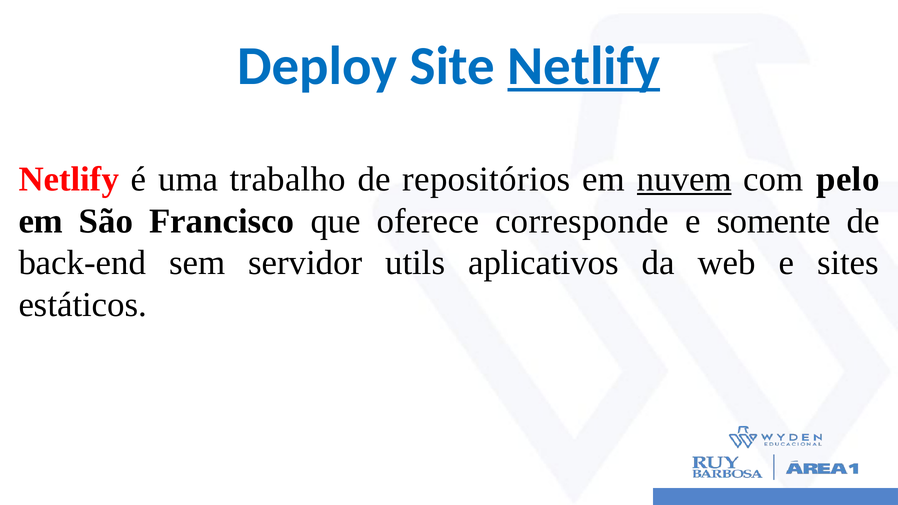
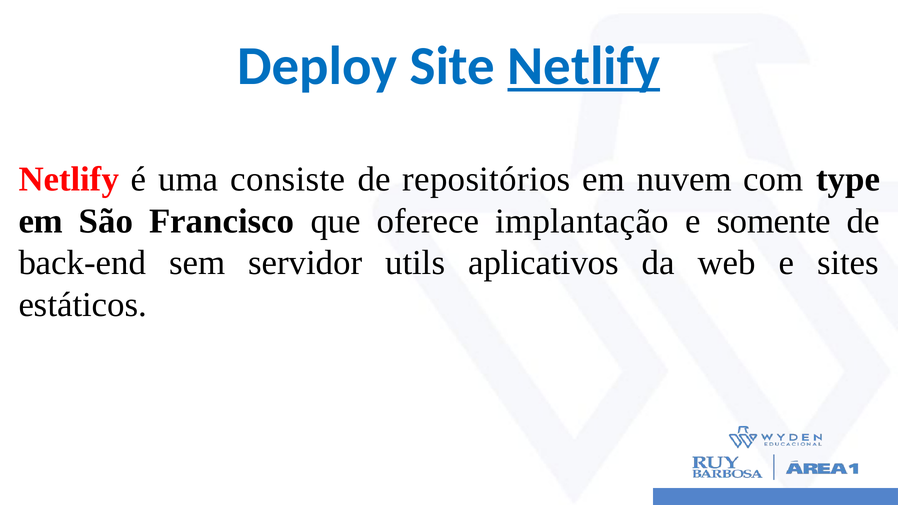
trabalho: trabalho -> consiste
nuvem underline: present -> none
pelo: pelo -> type
corresponde: corresponde -> implantação
